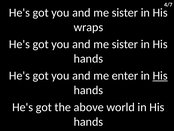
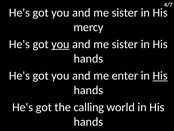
wraps: wraps -> mercy
you at (60, 44) underline: none -> present
above: above -> calling
